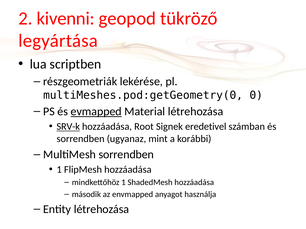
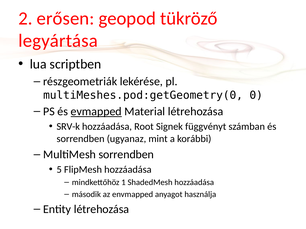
kivenni: kivenni -> erősen
SRV-k underline: present -> none
eredetivel: eredetivel -> függvényt
1 at (59, 170): 1 -> 5
